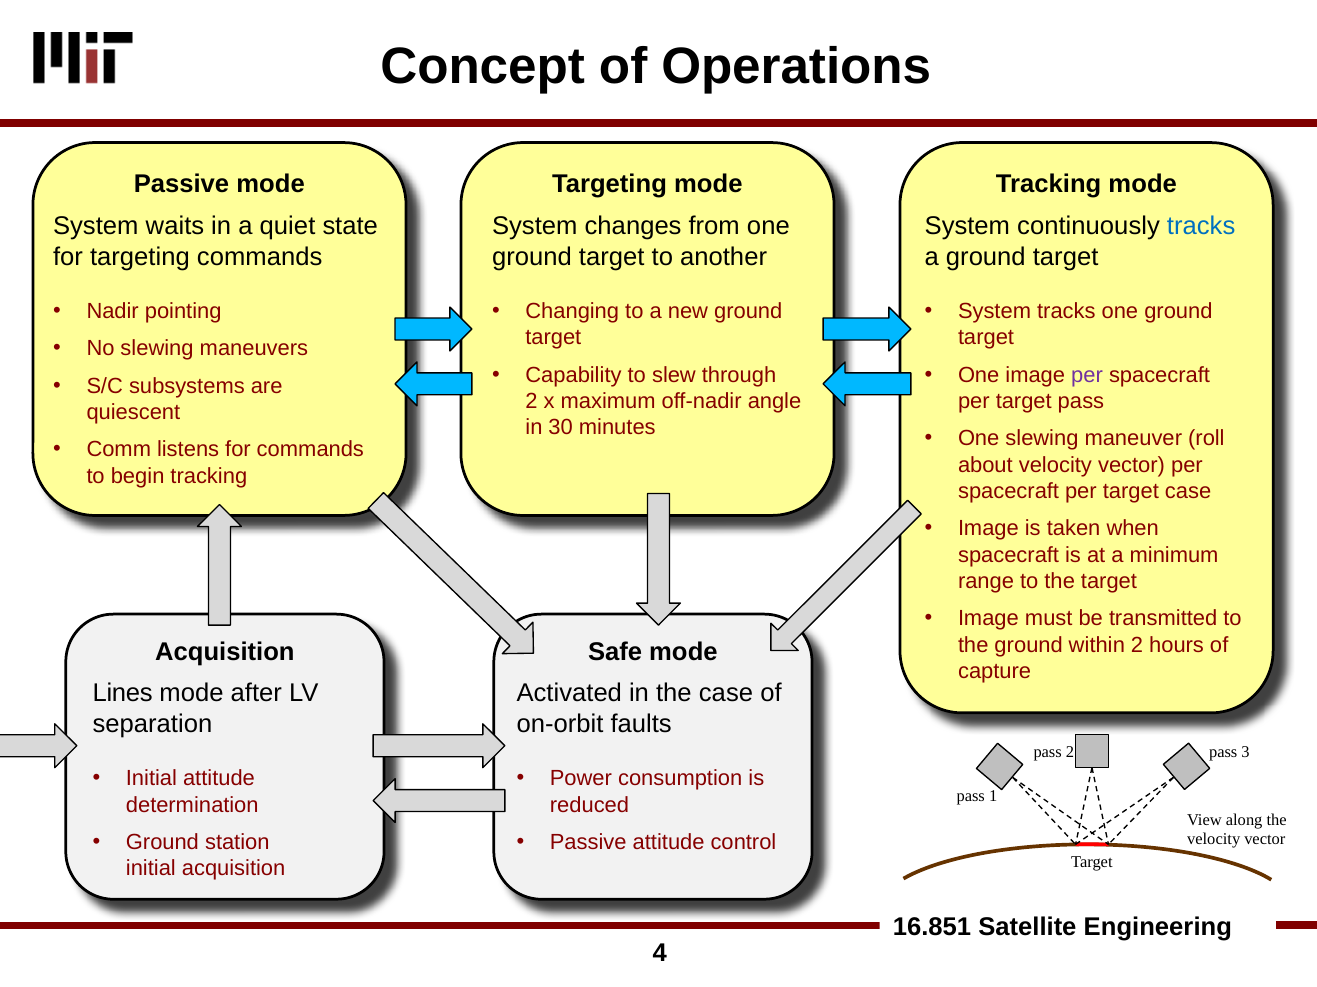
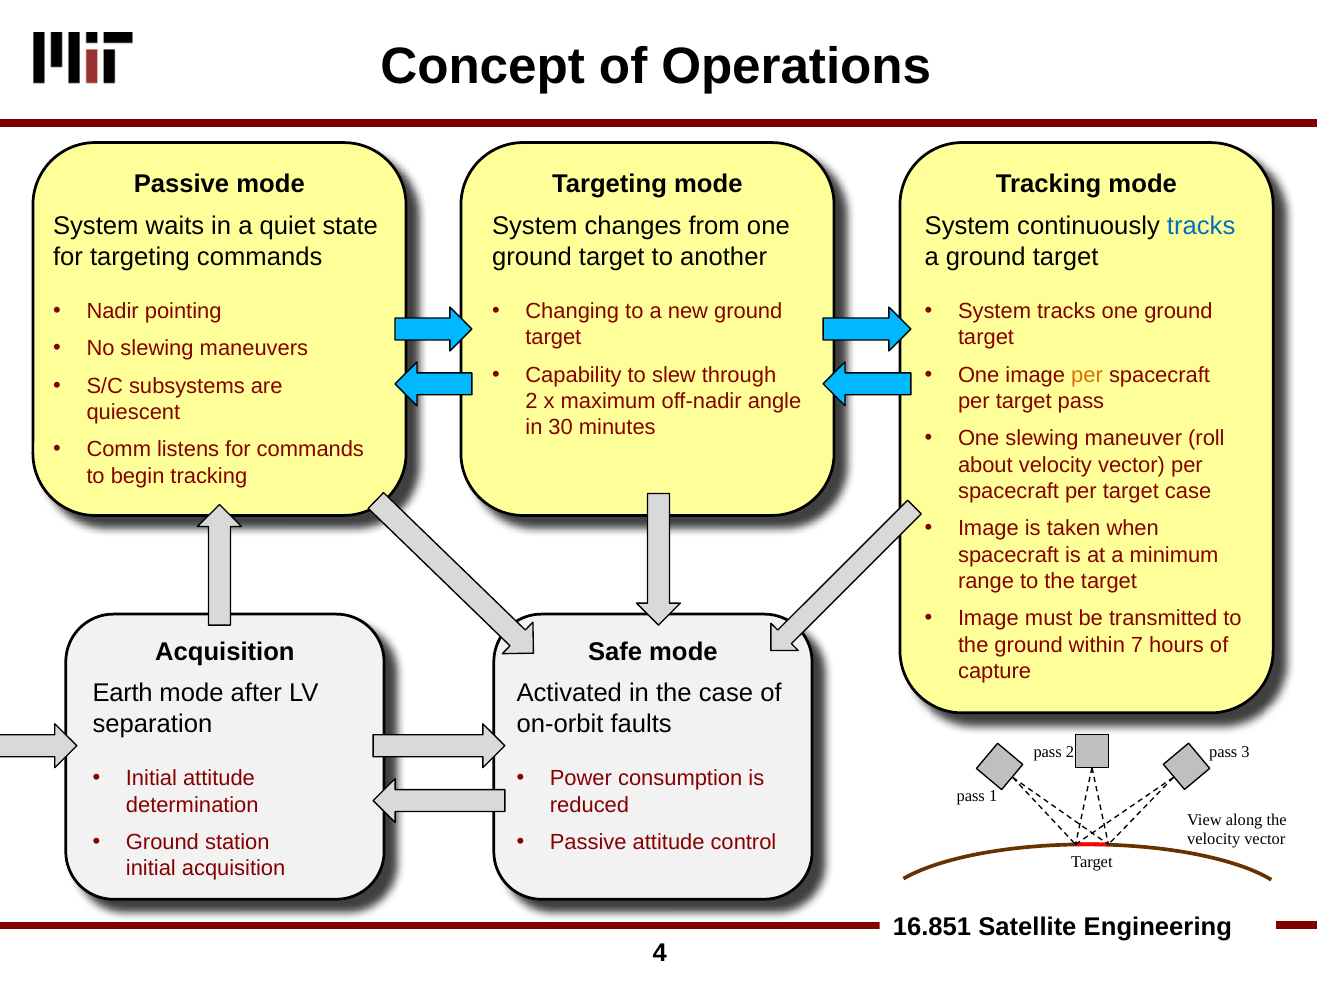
per at (1087, 375) colour: purple -> orange
within 2: 2 -> 7
Lines: Lines -> Earth
